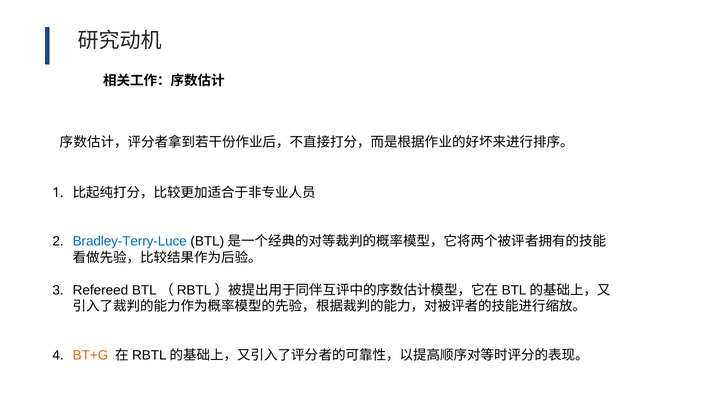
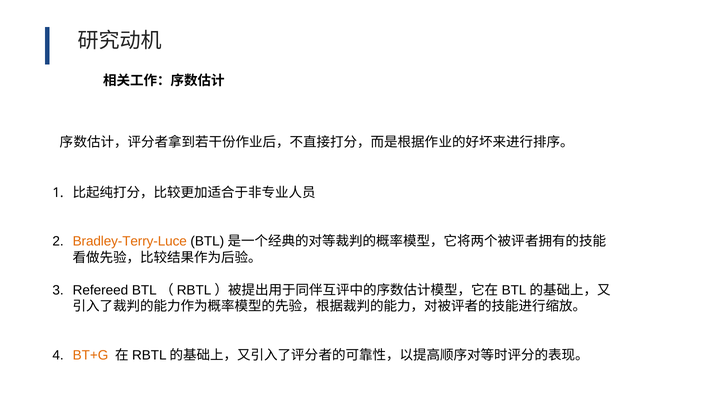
Bradley-Terry-Luce colour: blue -> orange
